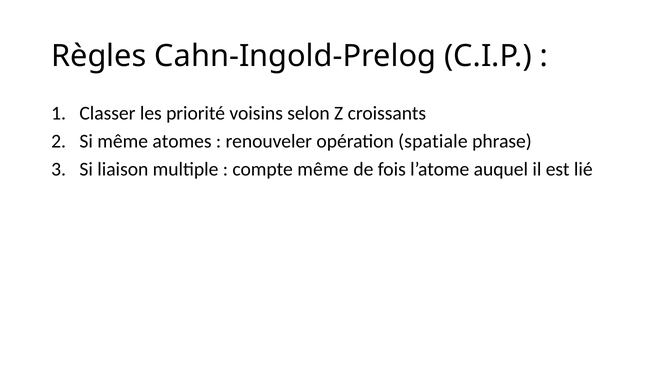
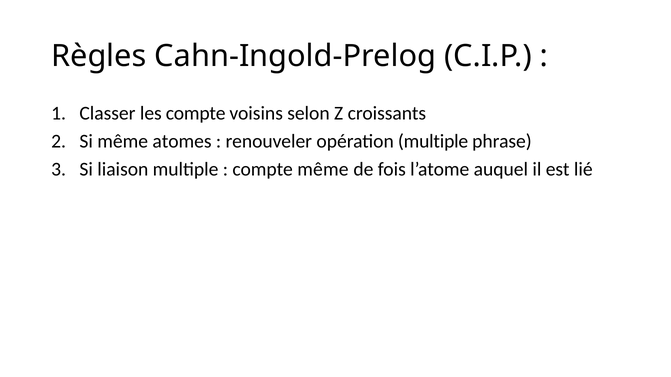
les priorité: priorité -> compte
opération spatiale: spatiale -> multiple
